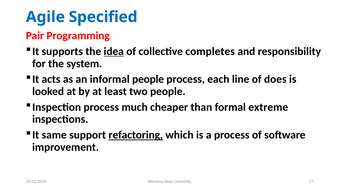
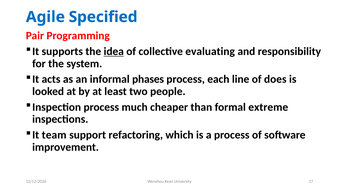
completes: completes -> evaluating
informal people: people -> phases
same: same -> team
refactoring underline: present -> none
